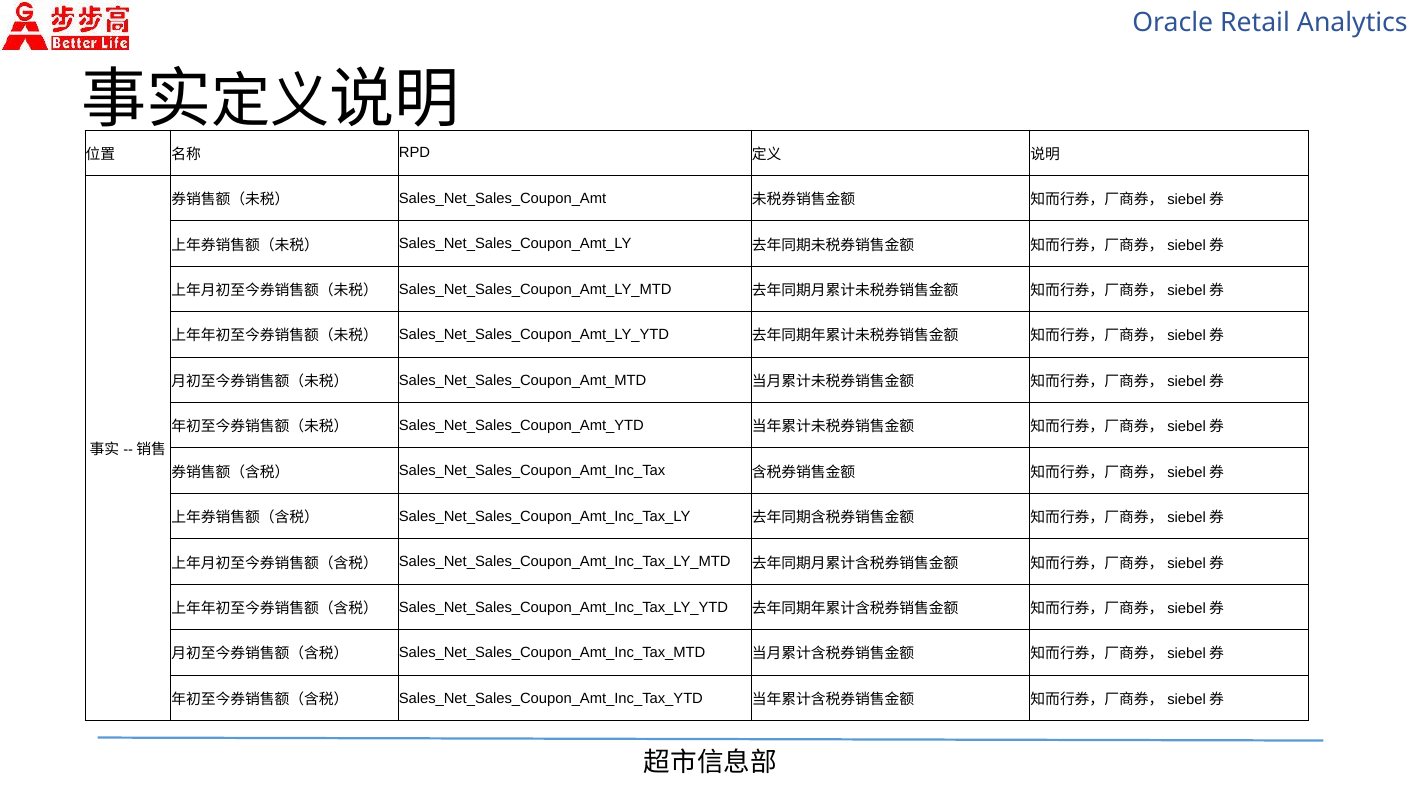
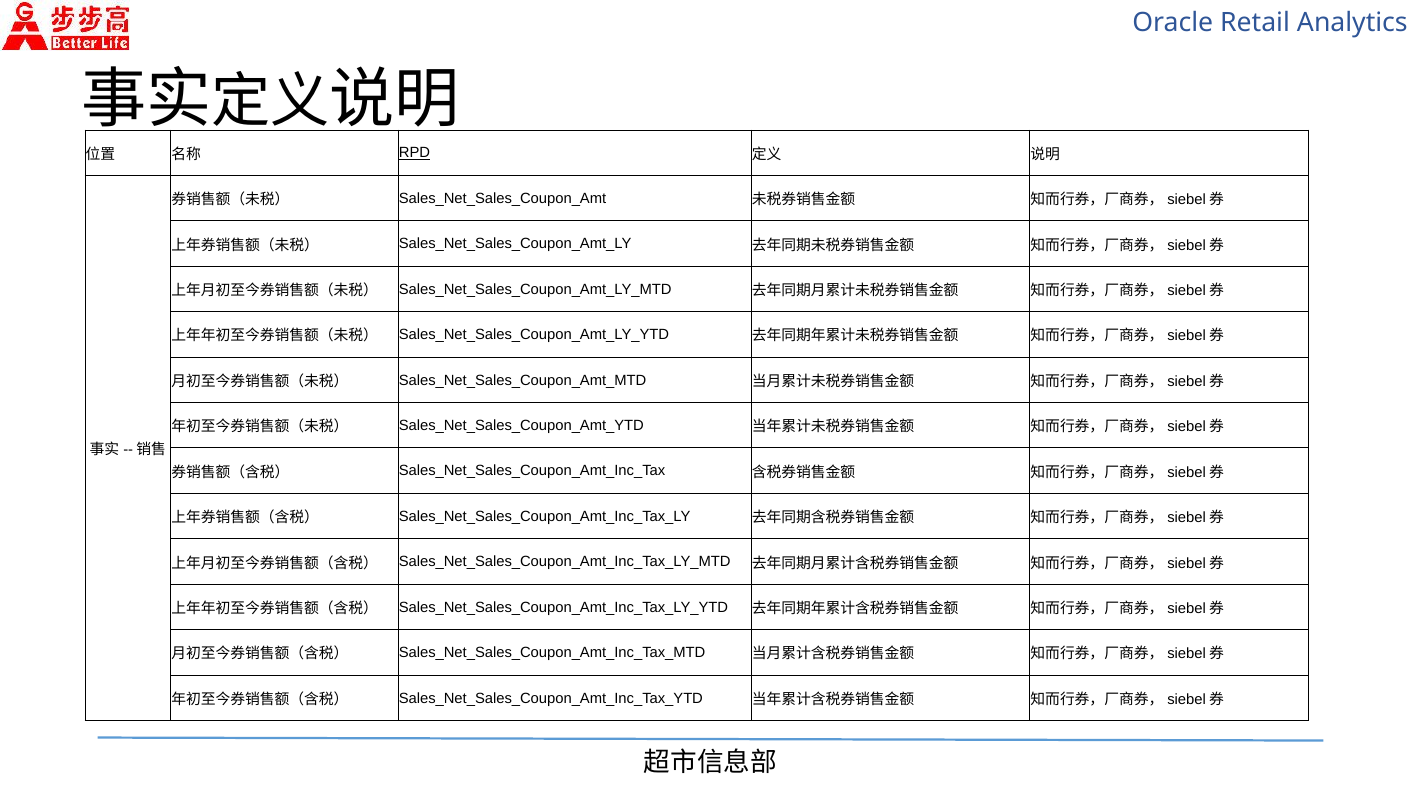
RPD underline: none -> present
